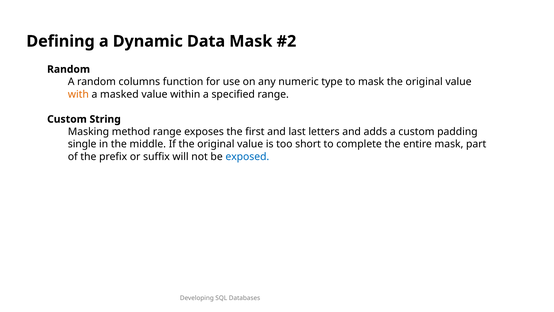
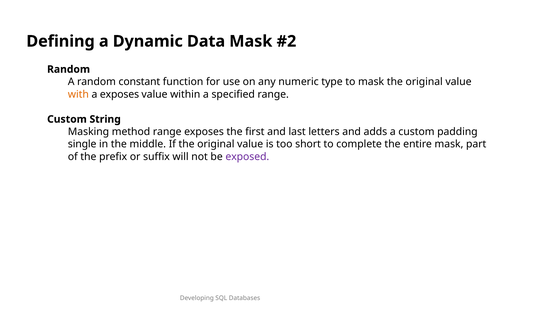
columns: columns -> constant
a masked: masked -> exposes
exposed colour: blue -> purple
